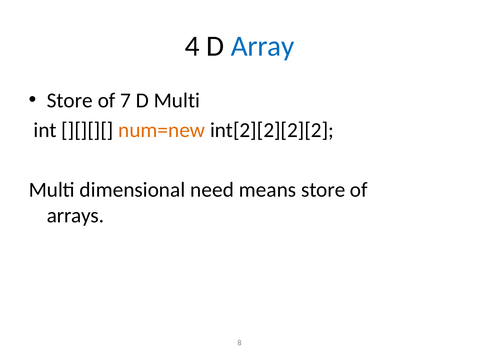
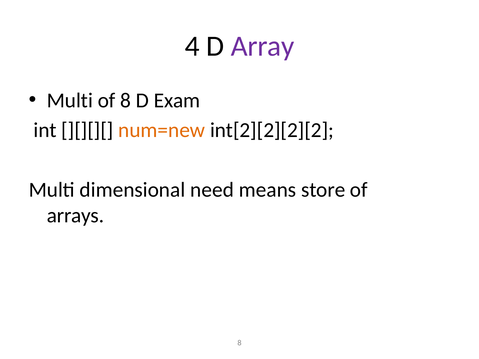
Array colour: blue -> purple
Store at (70, 100): Store -> Multi
of 7: 7 -> 8
D Multi: Multi -> Exam
